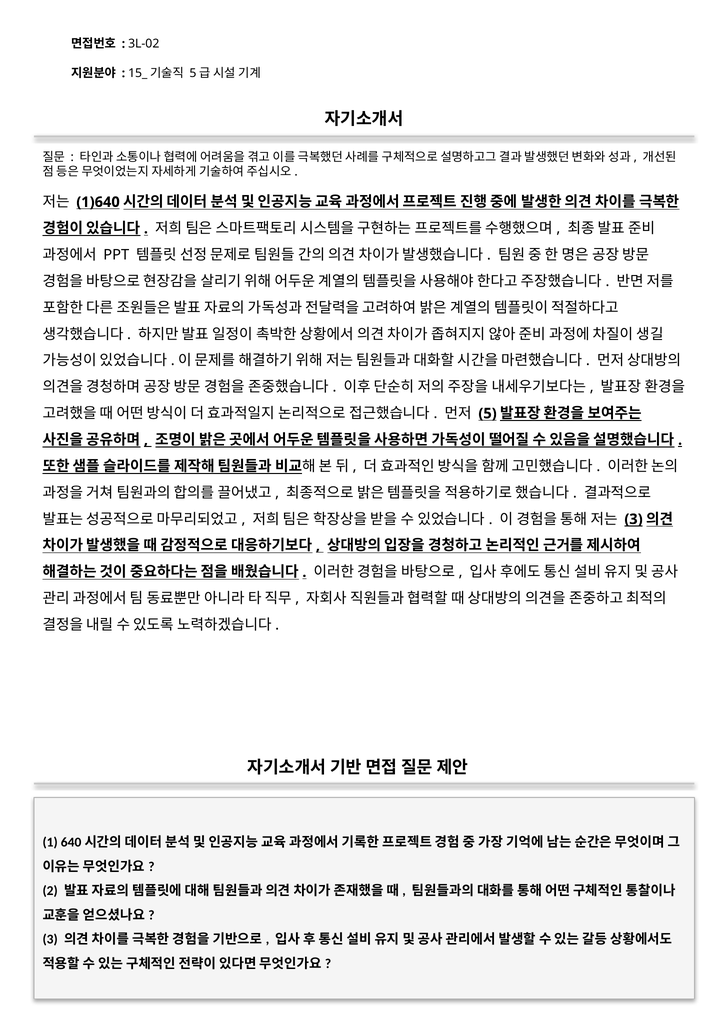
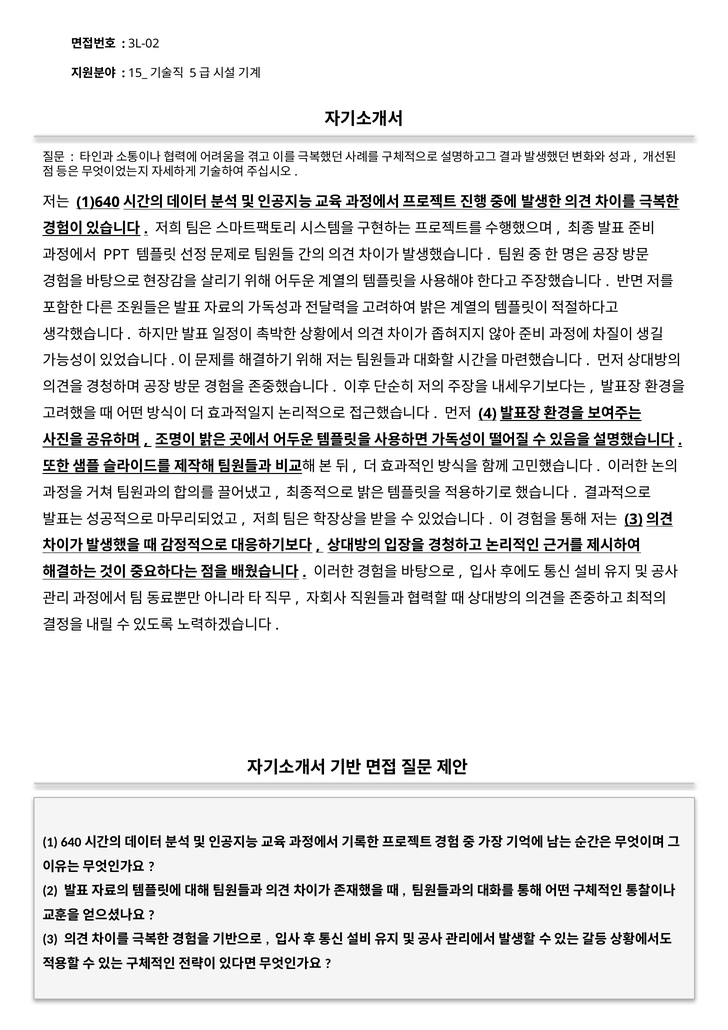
5: 5 -> 4
